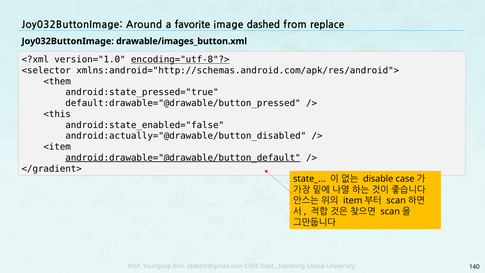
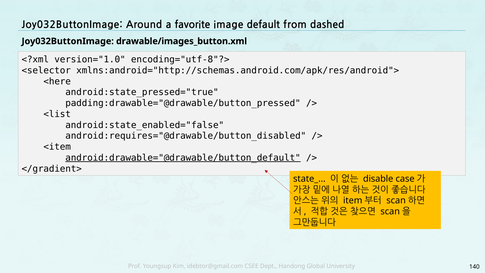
dashed: dashed -> default
replace: replace -> dashed
encoding="utf-8"?> underline: present -> none
<them: <them -> <here
default:drawable="@drawable/button_pressed: default:drawable="@drawable/button_pressed -> padding:drawable="@drawable/button_pressed
<this: <this -> <list
android:actually="@drawable/button_disabled: android:actually="@drawable/button_disabled -> android:requires="@drawable/button_disabled
